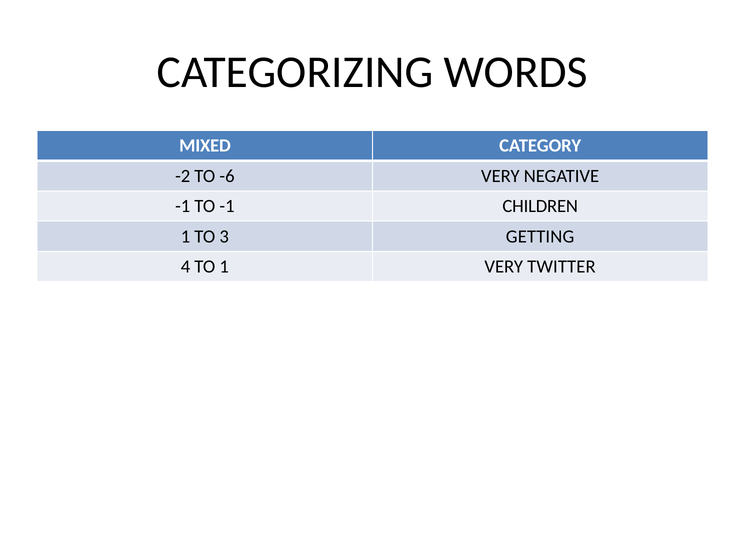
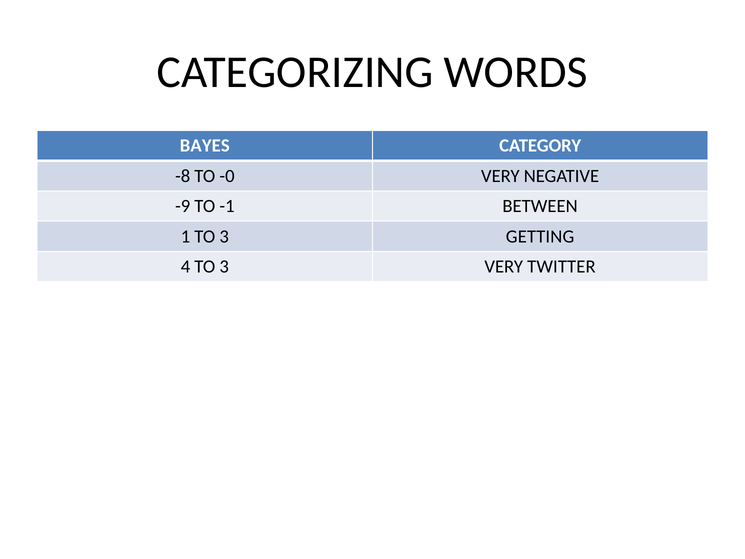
MIXED: MIXED -> BAYES
-2: -2 -> -8
-6: -6 -> -0
-1 at (183, 206): -1 -> -9
CHILDREN: CHILDREN -> BETWEEN
4 TO 1: 1 -> 3
